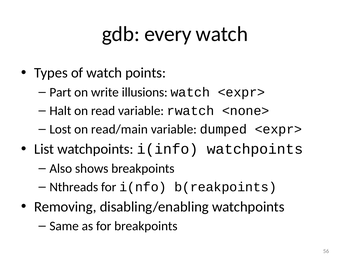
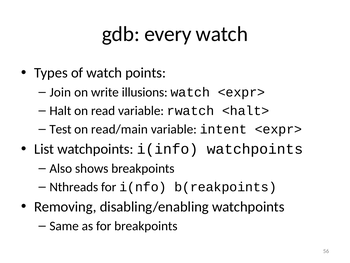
Part: Part -> Join
<none>: <none> -> <halt>
Lost: Lost -> Test
dumped: dumped -> intent
